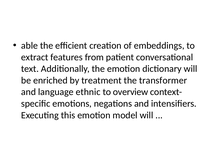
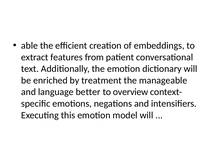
transformer: transformer -> manageable
ethnic: ethnic -> better
